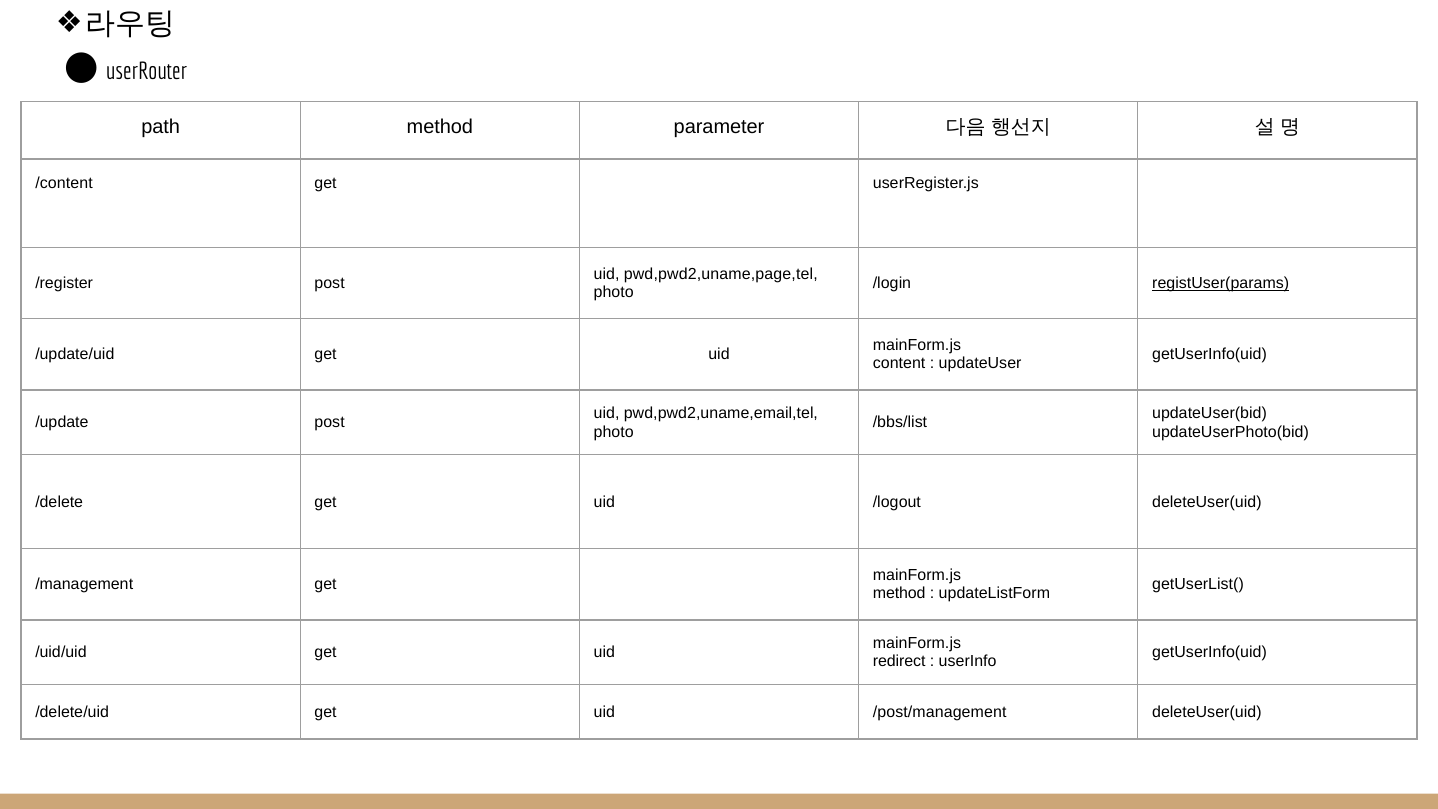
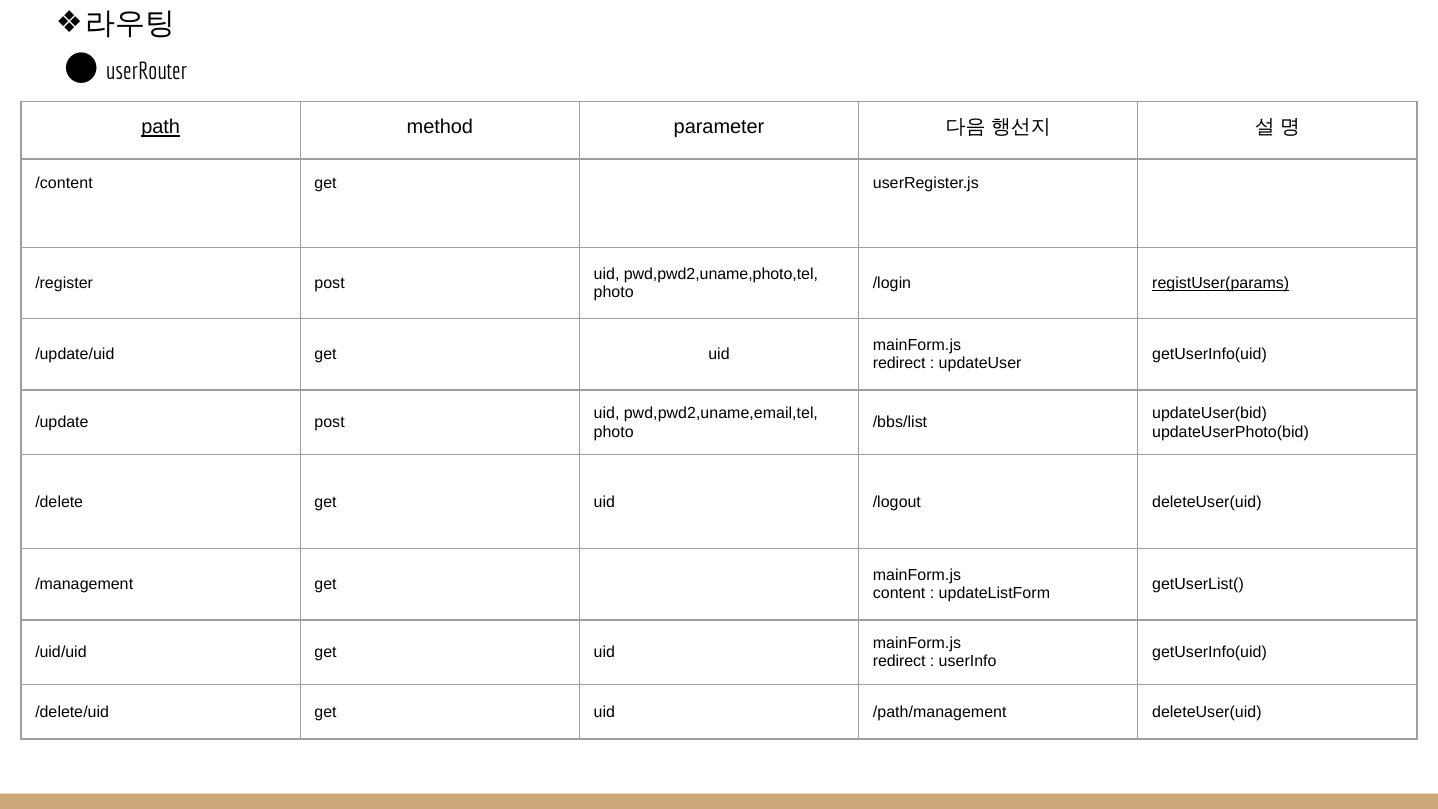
path underline: none -> present
pwd,pwd2,uname,page,tel: pwd,pwd2,uname,page,tel -> pwd,pwd2,uname,photo,tel
content at (899, 364): content -> redirect
method at (899, 593): method -> content
/post/management: /post/management -> /path/management
